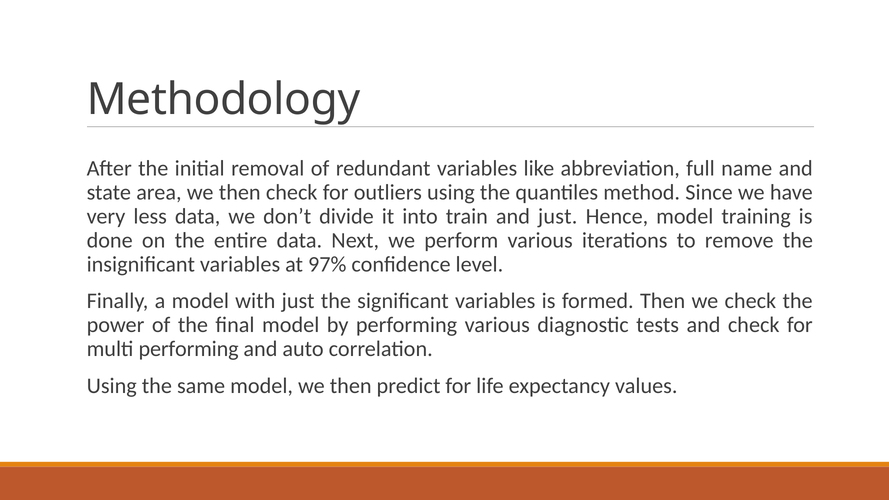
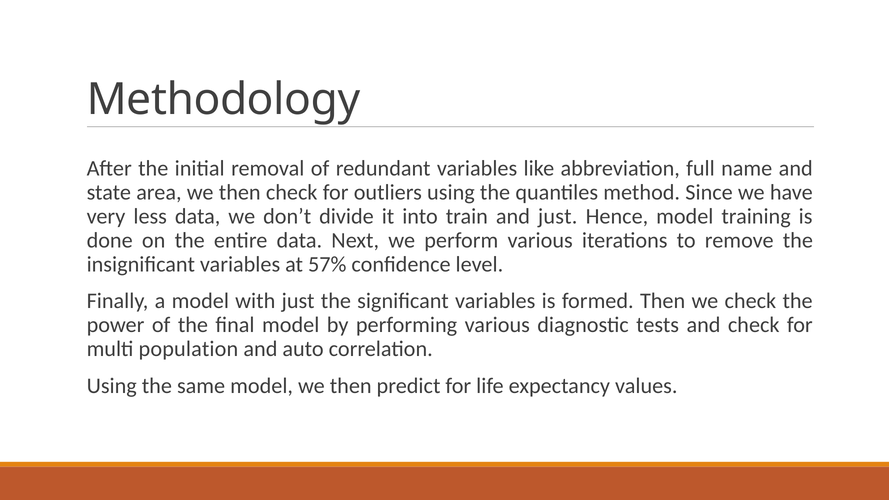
97%: 97% -> 57%
multi performing: performing -> population
